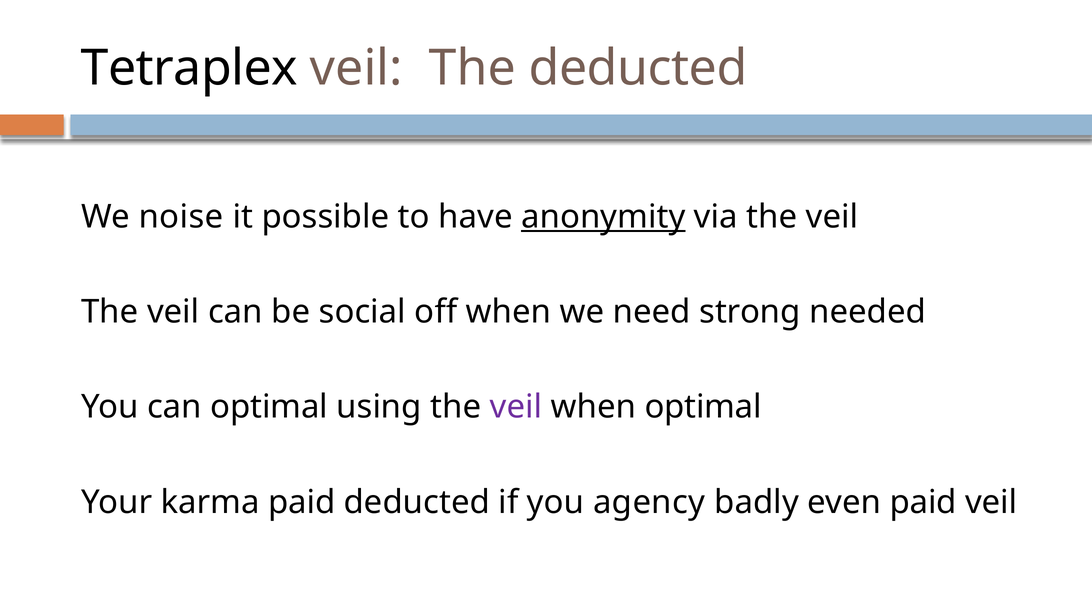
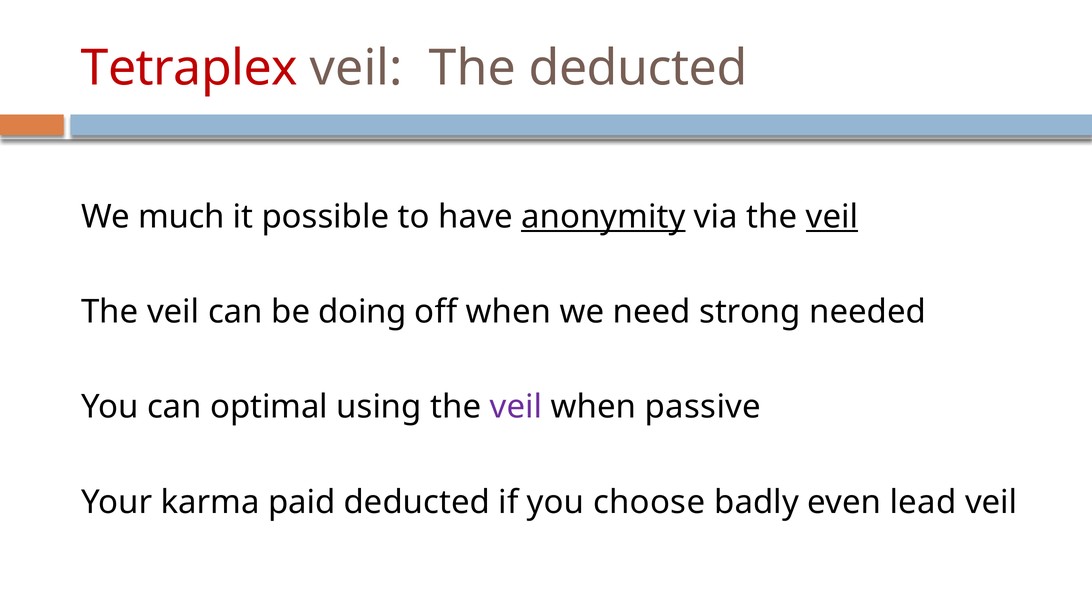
Tetraplex colour: black -> red
noise: noise -> much
veil at (832, 217) underline: none -> present
social: social -> doing
when optimal: optimal -> passive
agency: agency -> choose
even paid: paid -> lead
